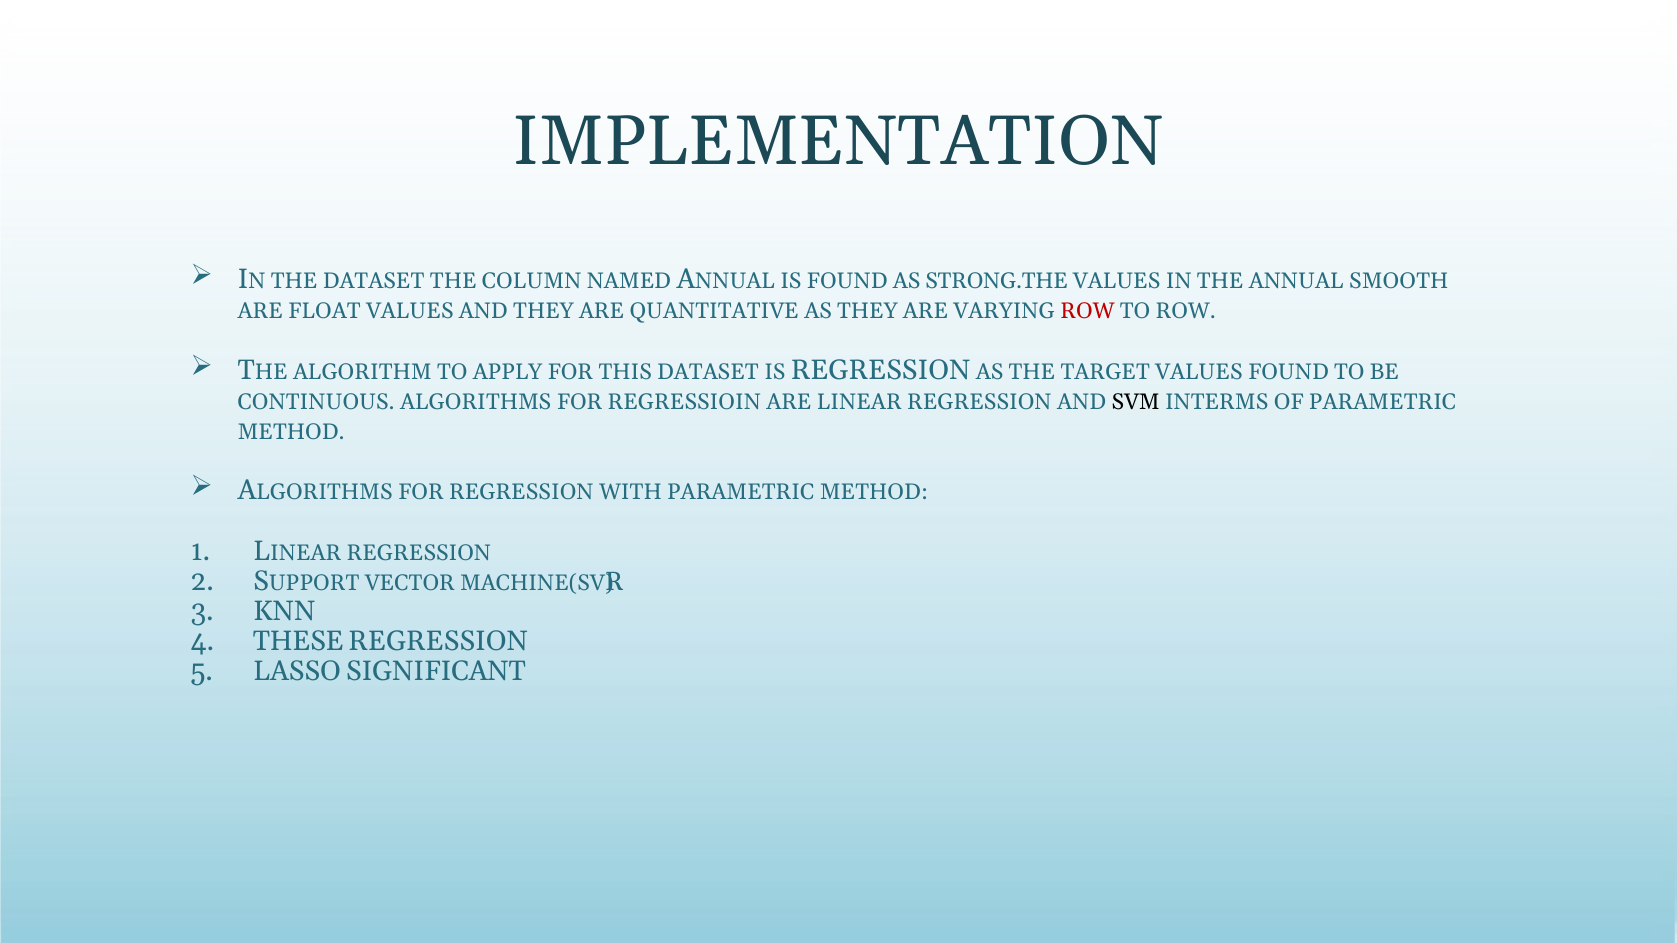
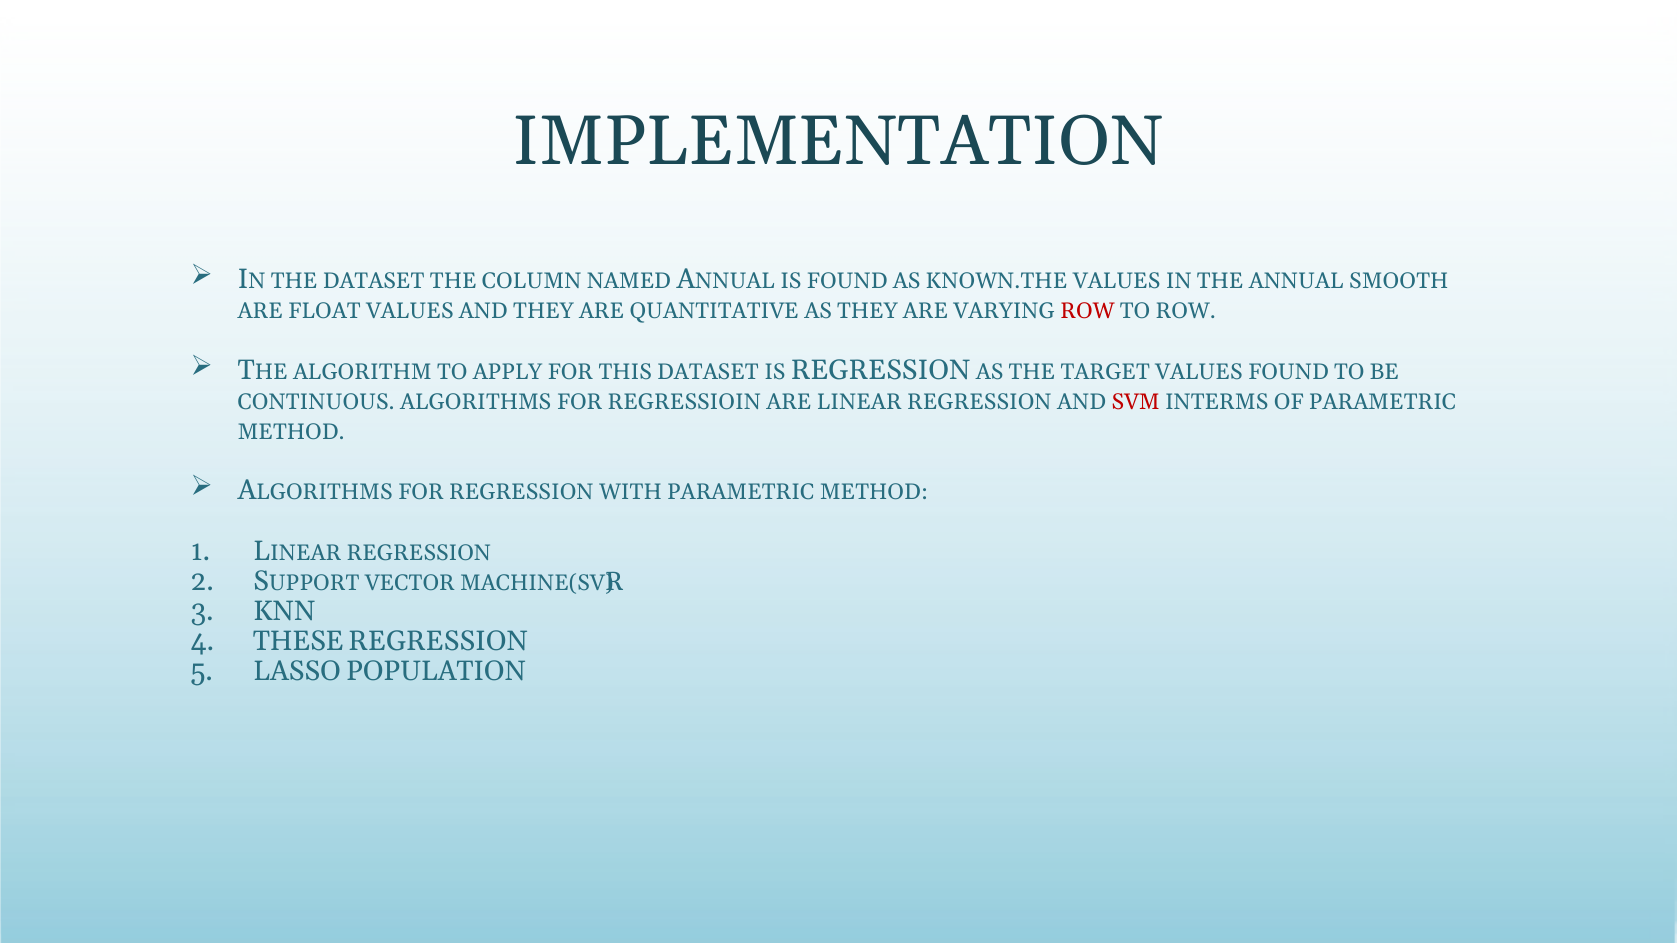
STRONG.THE: STRONG.THE -> KNOWN.THE
SVM colour: black -> red
SIGNIFICANT: SIGNIFICANT -> POPULATION
